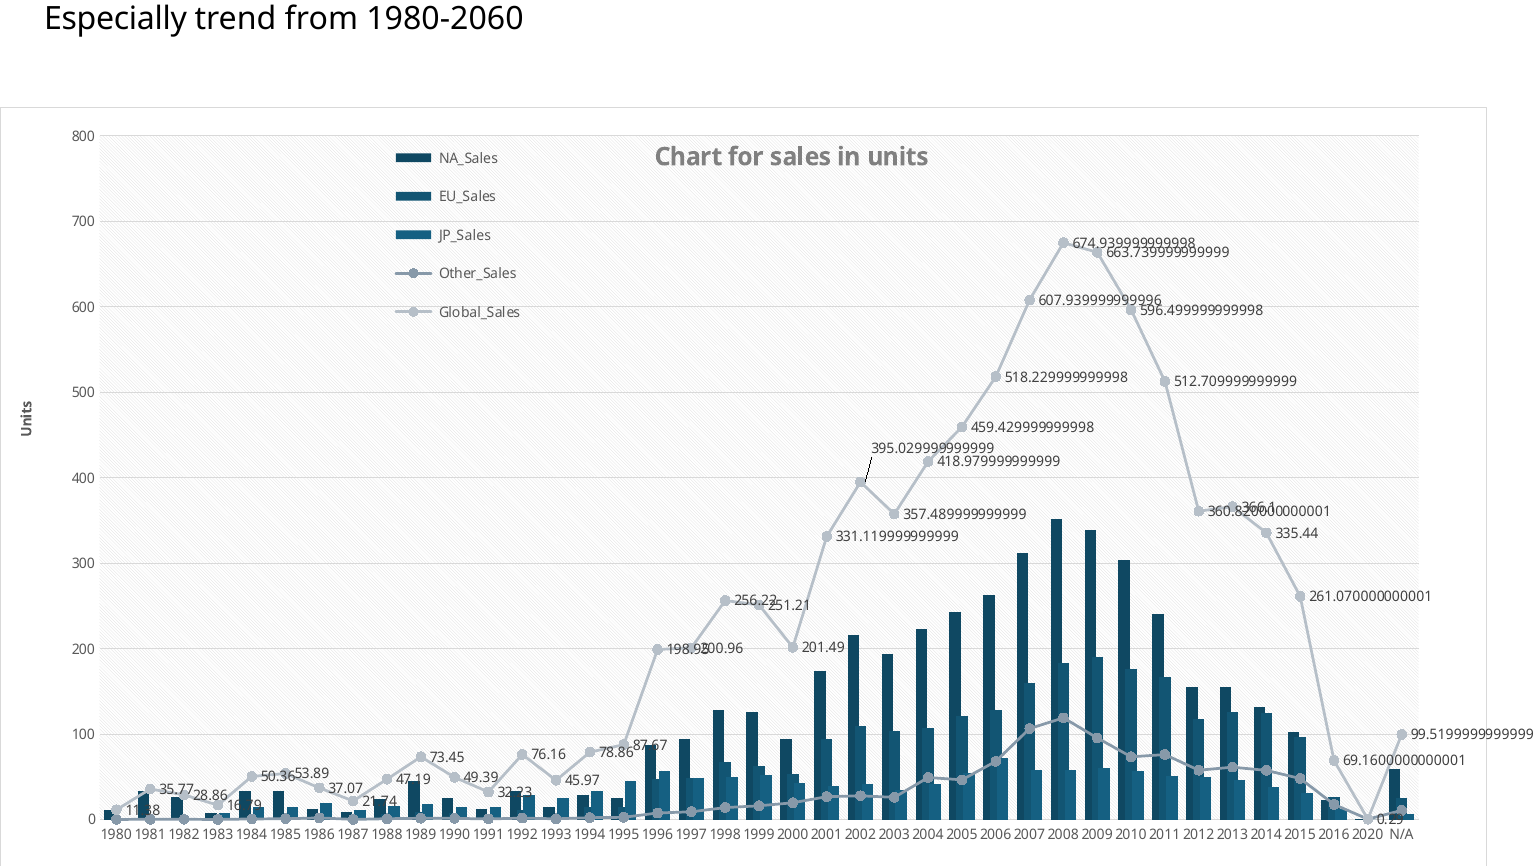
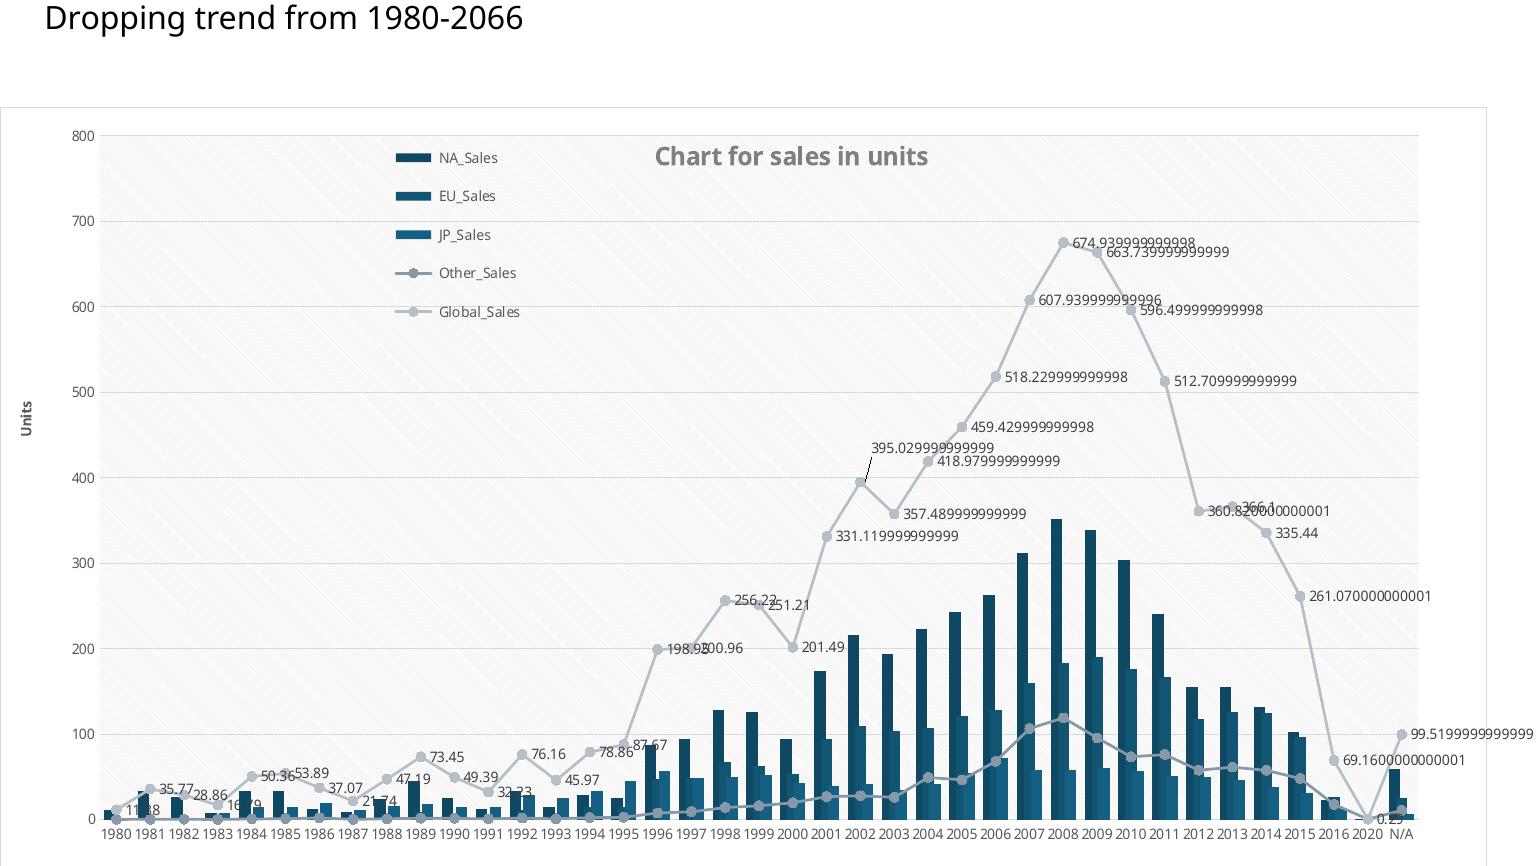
Especially: Especially -> Dropping
1980-2060: 1980-2060 -> 1980-2066
